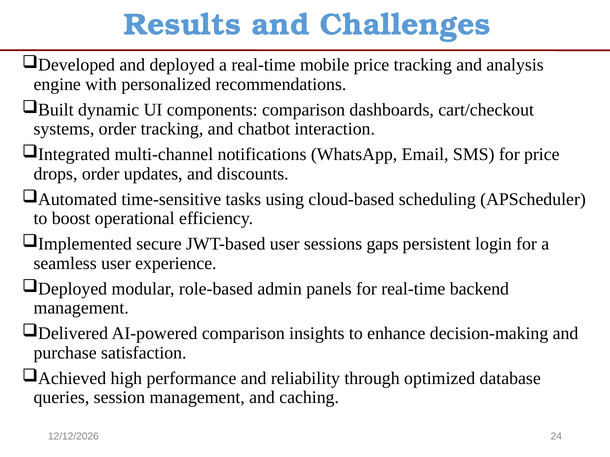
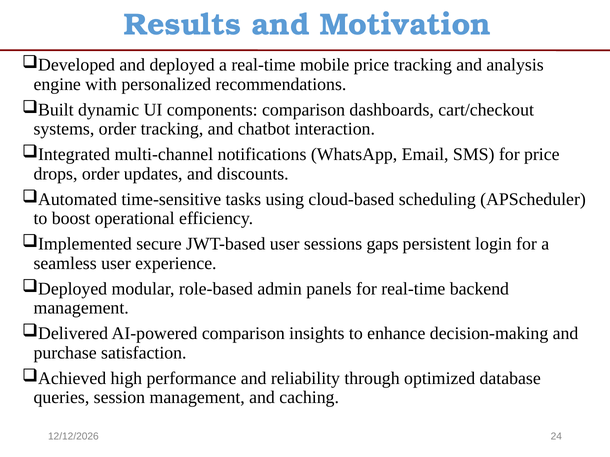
Challenges: Challenges -> Motivation
